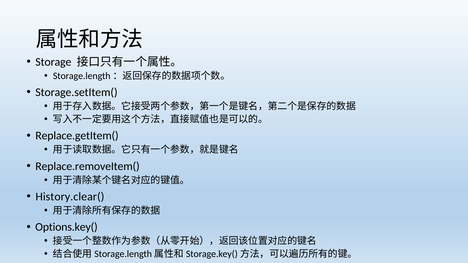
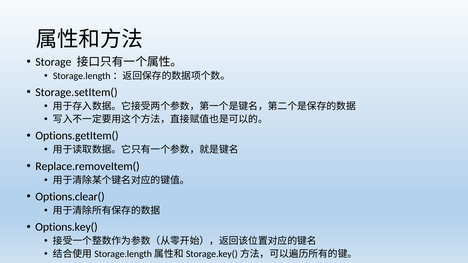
Replace.getItem(: Replace.getItem( -> Options.getItem(
History.clear(: History.clear( -> Options.clear(
